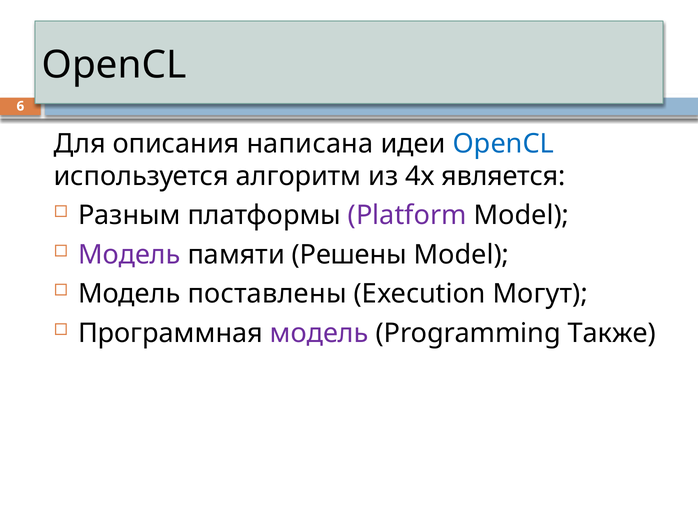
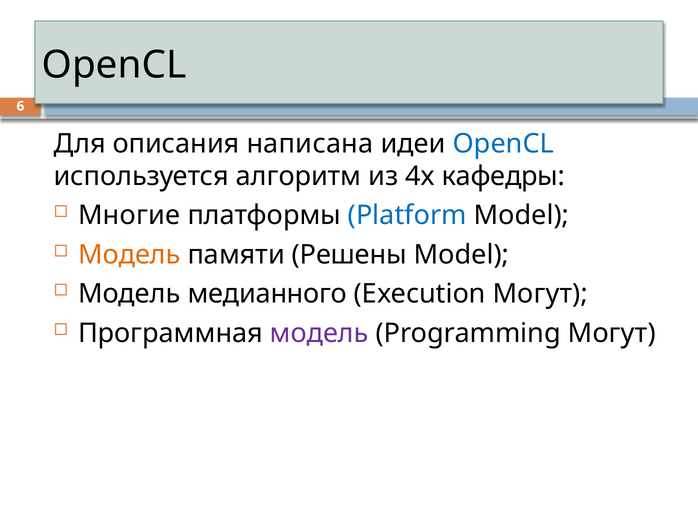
является: является -> кафедры
Разным: Разным -> Многие
Platform colour: purple -> blue
Модель at (129, 255) colour: purple -> orange
поставлены: поставлены -> медианного
Programming Также: Также -> Могут
